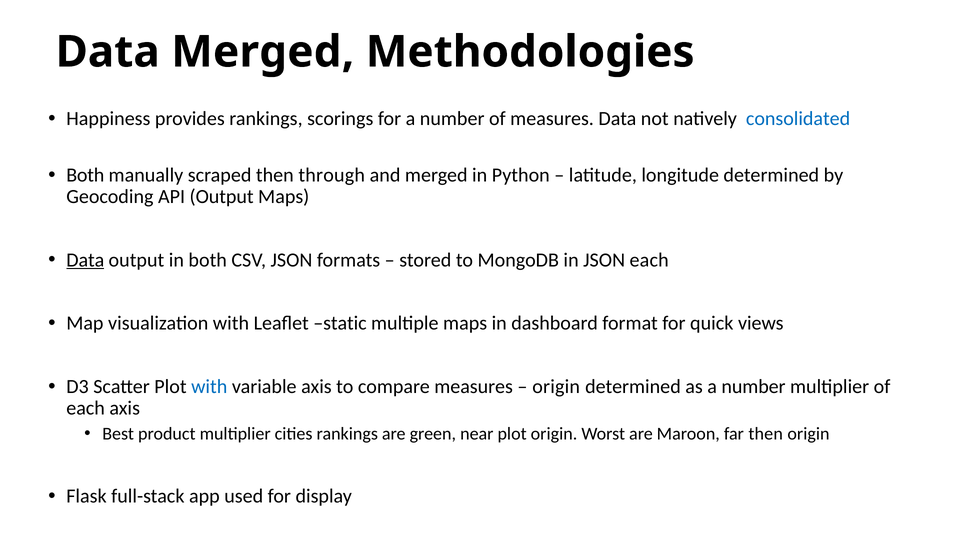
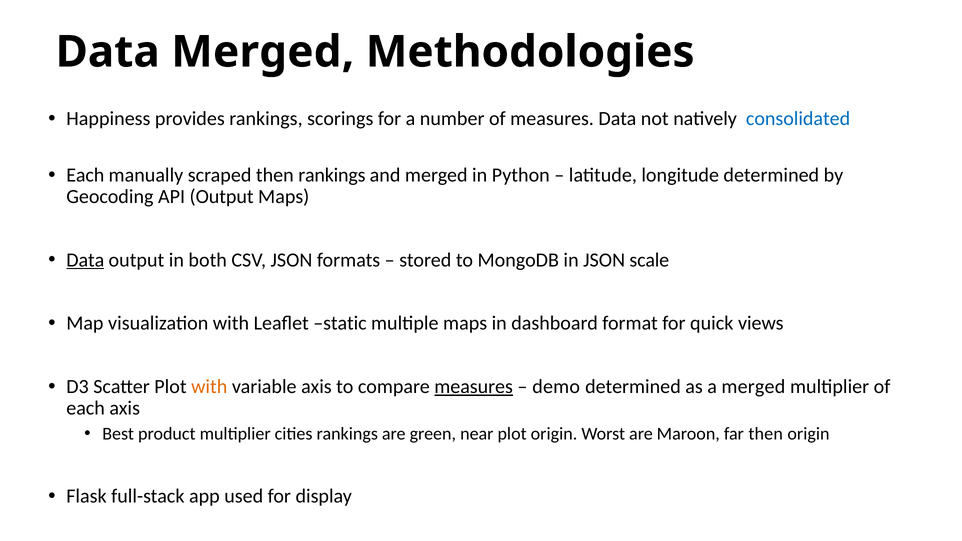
Both at (85, 175): Both -> Each
then through: through -> rankings
JSON each: each -> scale
with at (209, 387) colour: blue -> orange
measures at (474, 387) underline: none -> present
origin at (556, 387): origin -> demo
as a number: number -> merged
